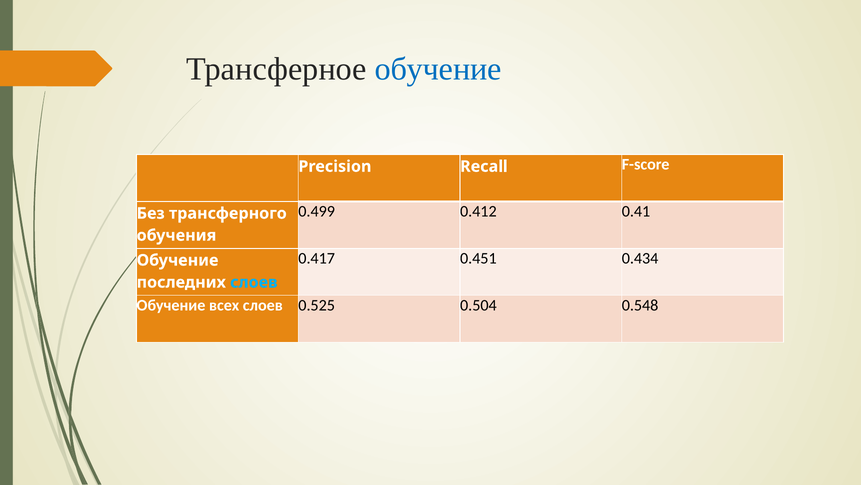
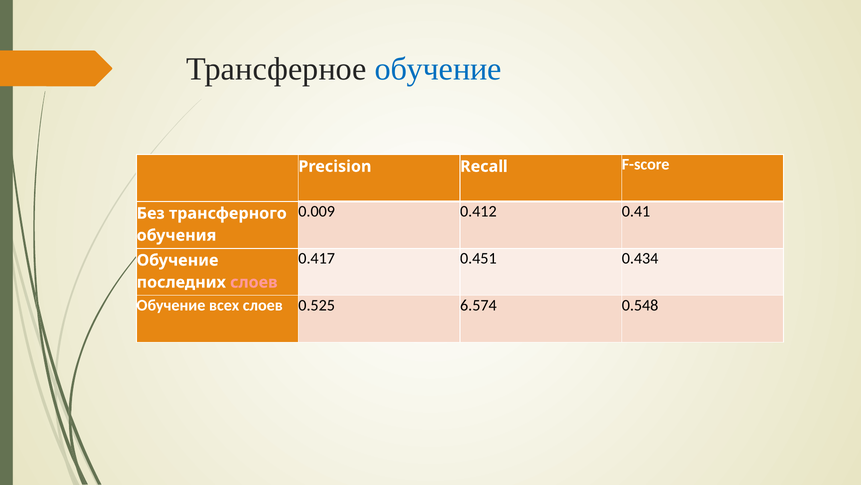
0.499: 0.499 -> 0.009
слоев at (254, 282) colour: light blue -> pink
0.504: 0.504 -> 6.574
